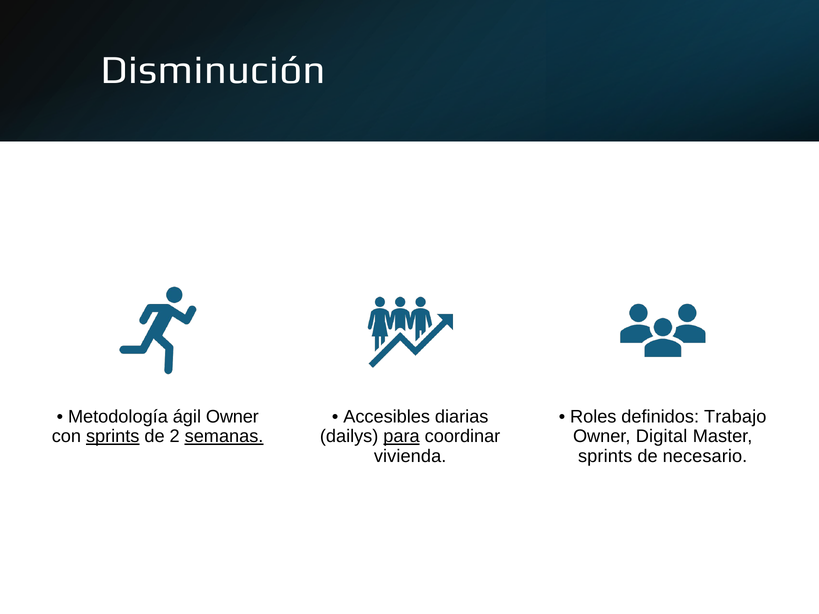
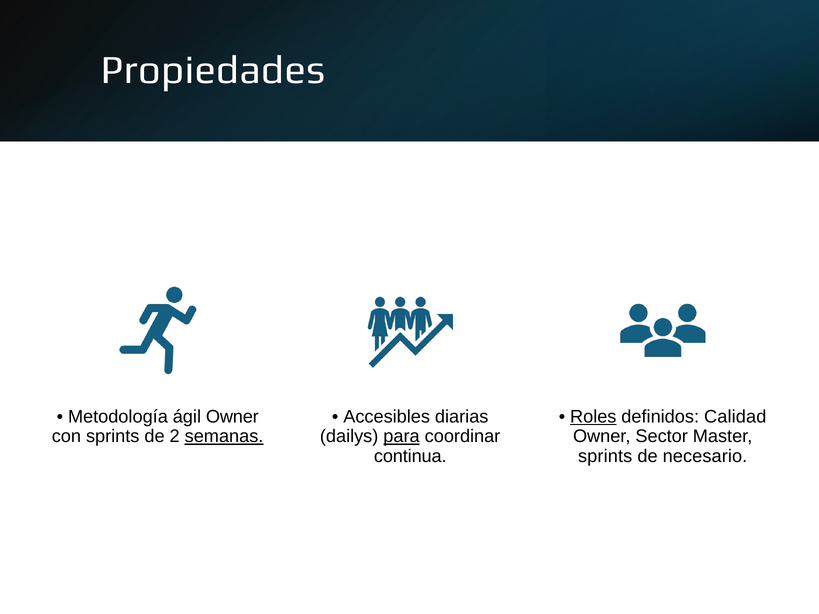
Disminución: Disminución -> Propiedades
Roles underline: none -> present
Trabajo: Trabajo -> Calidad
sprints at (113, 437) underline: present -> none
Digital: Digital -> Sector
vivienda: vivienda -> continua
